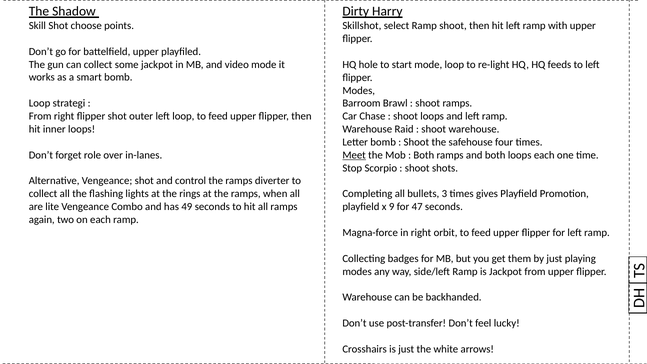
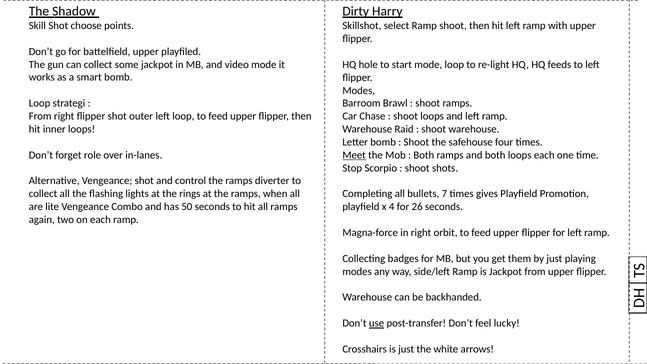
3: 3 -> 7
49: 49 -> 50
9: 9 -> 4
47: 47 -> 26
use underline: none -> present
